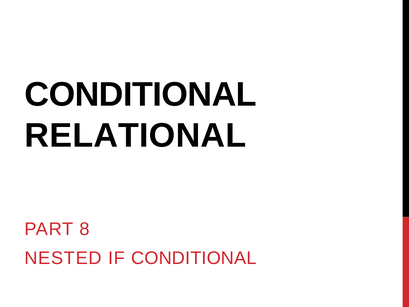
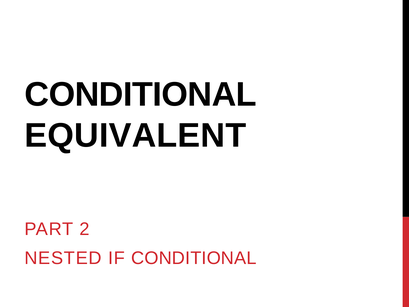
RELATIONAL: RELATIONAL -> EQUIVALENT
8: 8 -> 2
